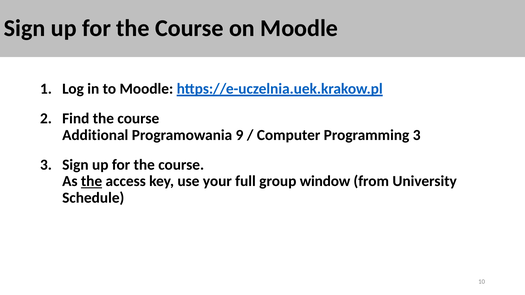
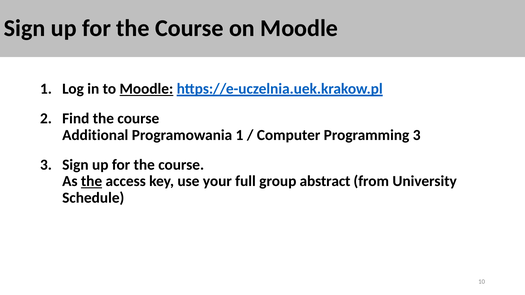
Moodle at (146, 89) underline: none -> present
Programowania 9: 9 -> 1
window: window -> abstract
